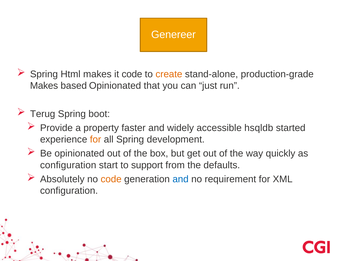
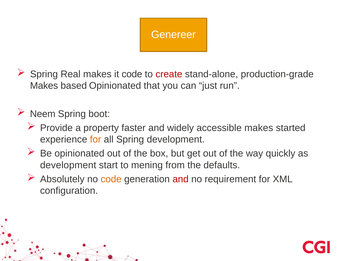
Html: Html -> Real
create colour: orange -> red
Terug: Terug -> Neem
accessible hsqldb: hsqldb -> makes
configuration at (68, 165): configuration -> development
support: support -> mening
and at (181, 179) colour: blue -> red
